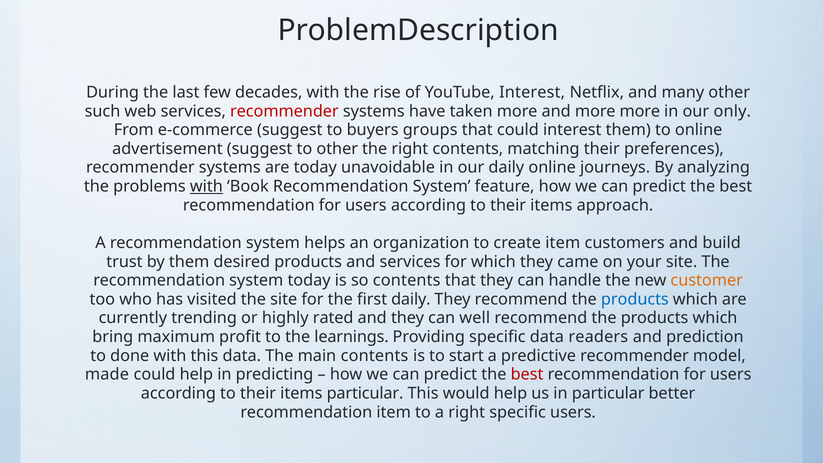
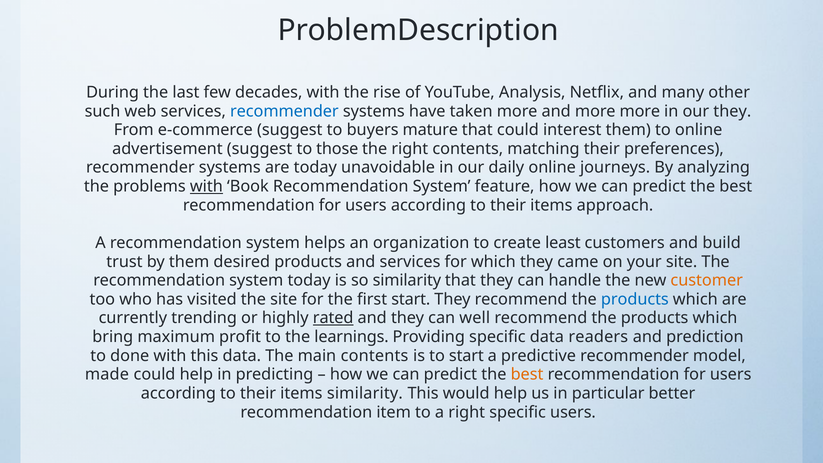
YouTube Interest: Interest -> Analysis
recommender at (284, 111) colour: red -> blue
our only: only -> they
groups: groups -> mature
to other: other -> those
create item: item -> least
so contents: contents -> similarity
first daily: daily -> start
rated underline: none -> present
best at (527, 375) colour: red -> orange
items particular: particular -> similarity
